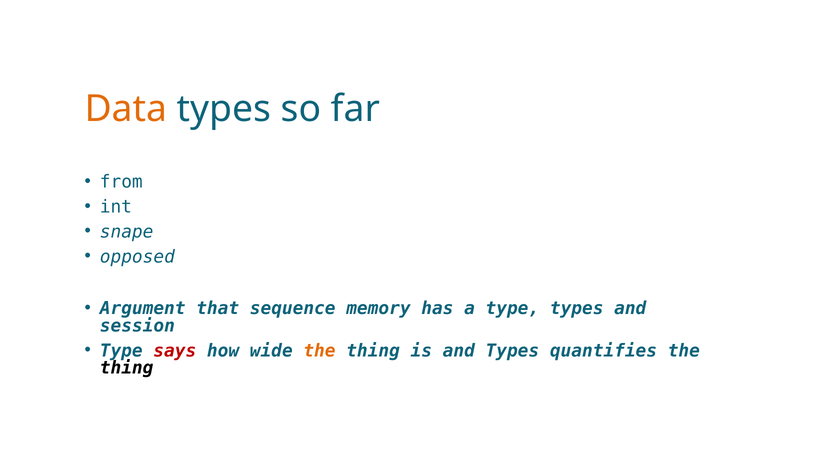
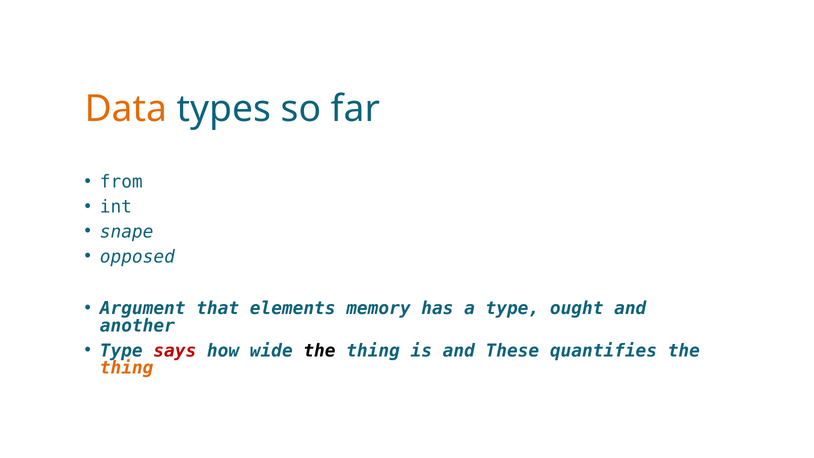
sequence: sequence -> elements
type types: types -> ought
session: session -> another
the at (319, 351) colour: orange -> black
and Types: Types -> These
thing at (127, 368) colour: black -> orange
